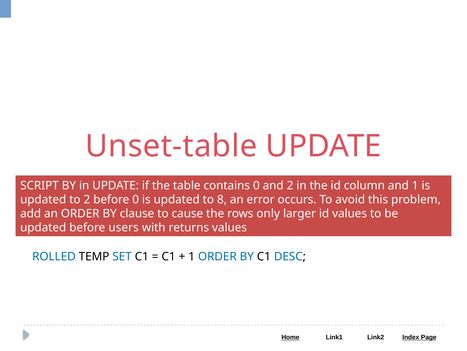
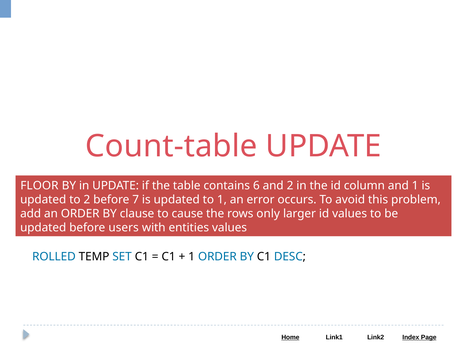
Unset-table: Unset-table -> Count-table
SCRIPT: SCRIPT -> FLOOR
contains 0: 0 -> 6
before 0: 0 -> 7
to 8: 8 -> 1
returns: returns -> entities
